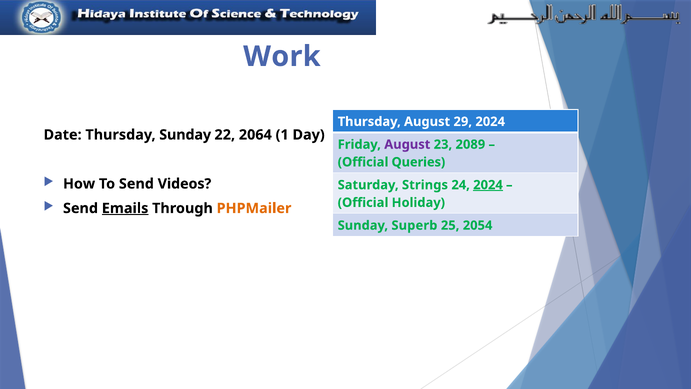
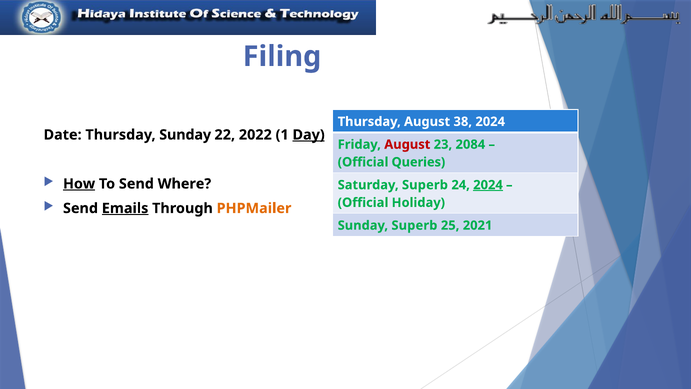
Work: Work -> Filing
29: 29 -> 38
2064: 2064 -> 2022
Day underline: none -> present
August at (407, 144) colour: purple -> red
2089: 2089 -> 2084
How underline: none -> present
Videos: Videos -> Where
Saturday Strings: Strings -> Superb
2054: 2054 -> 2021
